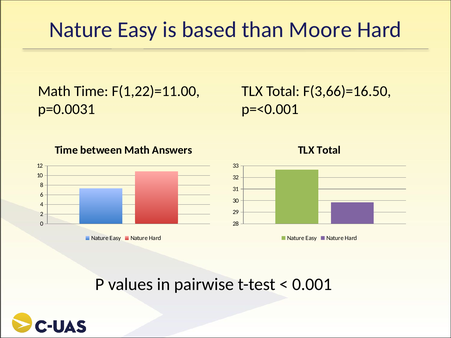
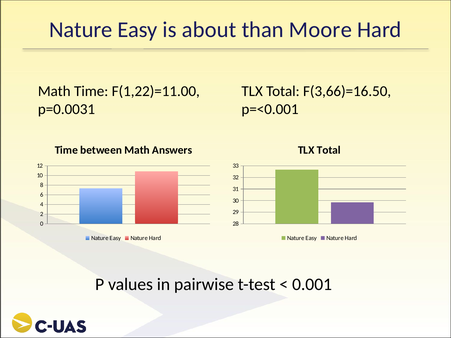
based: based -> about
